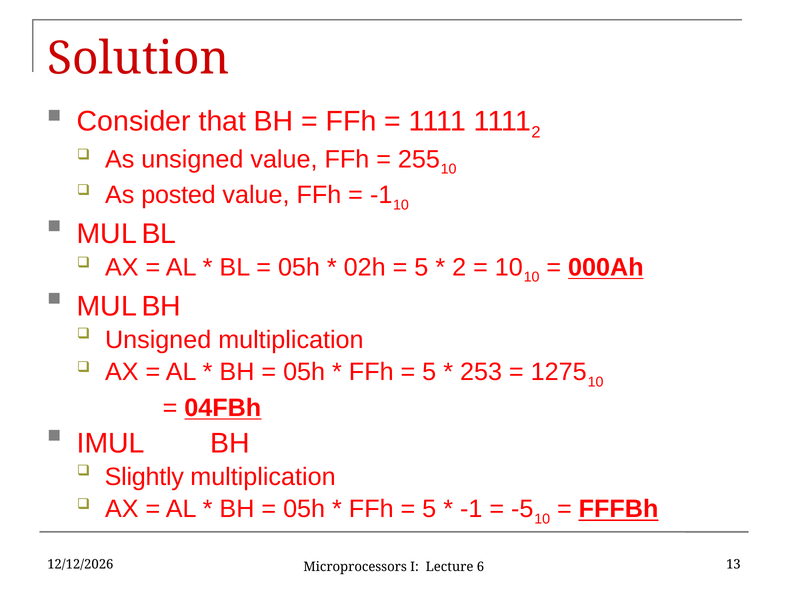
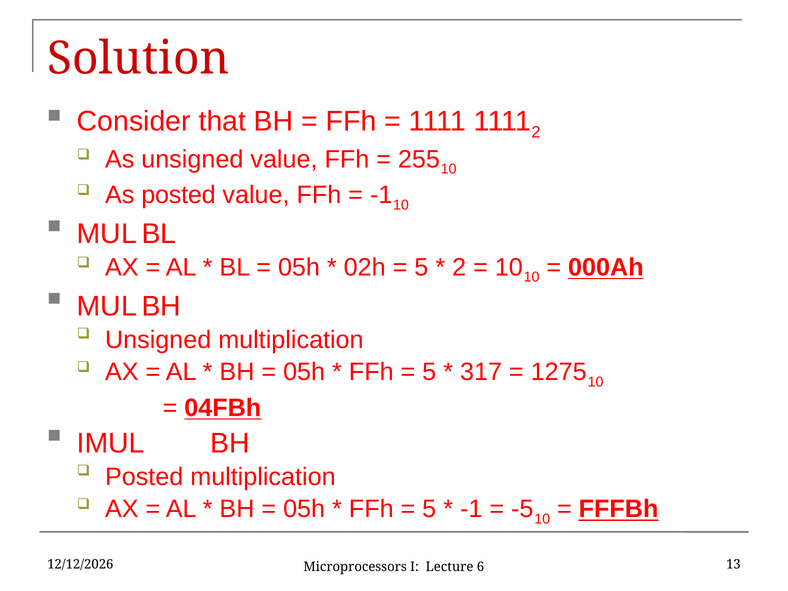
253: 253 -> 317
Slightly at (144, 477): Slightly -> Posted
